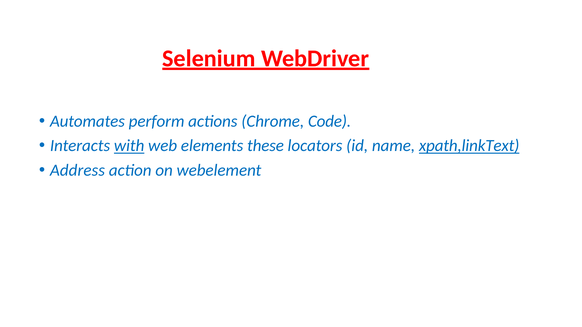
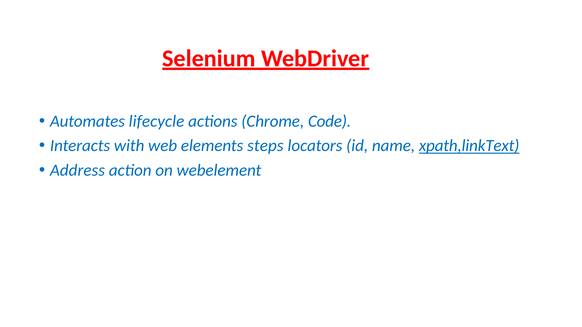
perform: perform -> lifecycle
with underline: present -> none
these: these -> steps
